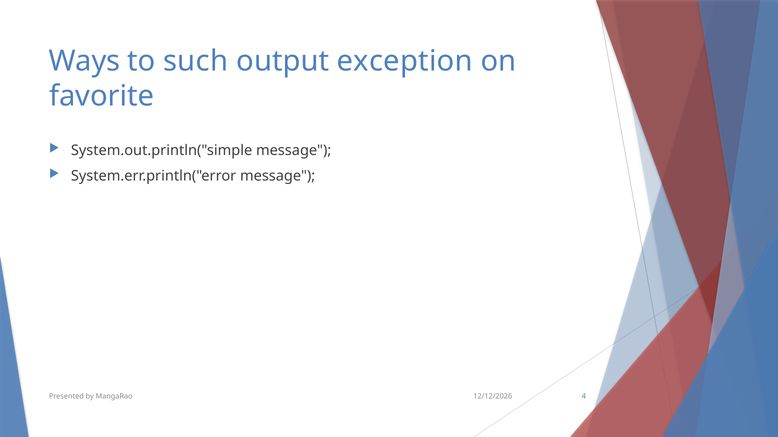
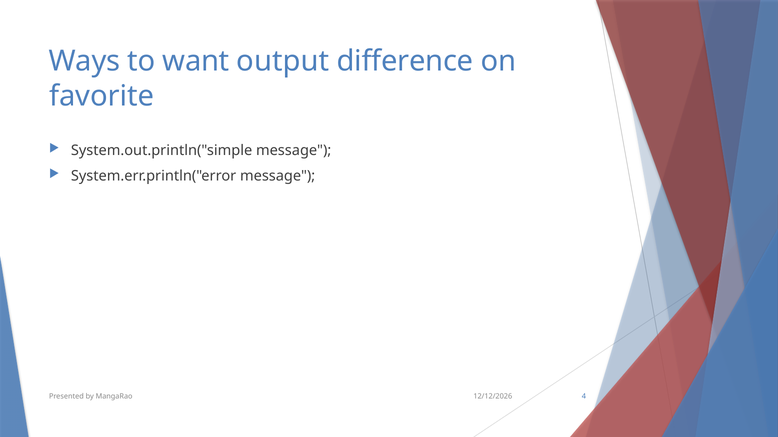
such: such -> want
exception: exception -> difference
